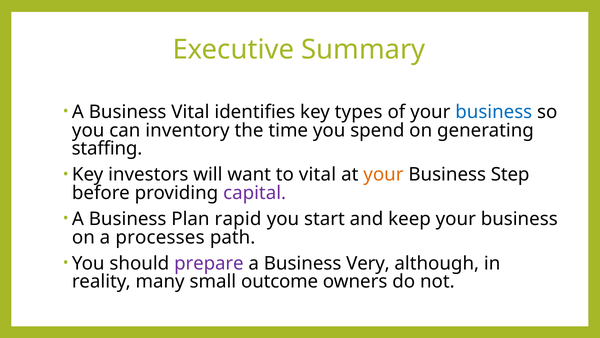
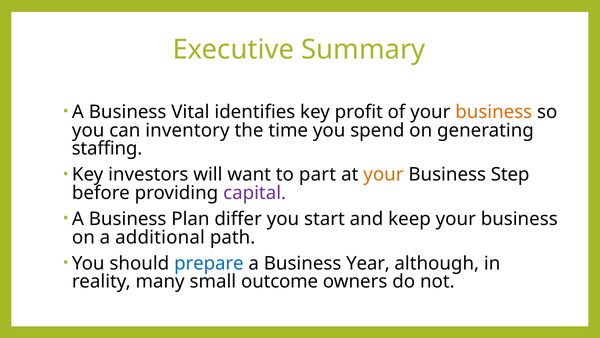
types: types -> profit
business at (494, 112) colour: blue -> orange
to vital: vital -> part
rapid: rapid -> differ
processes: processes -> additional
prepare colour: purple -> blue
Very: Very -> Year
